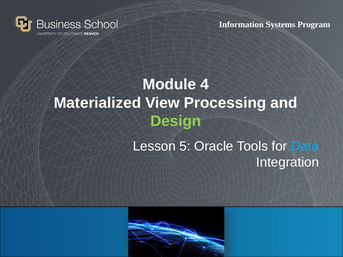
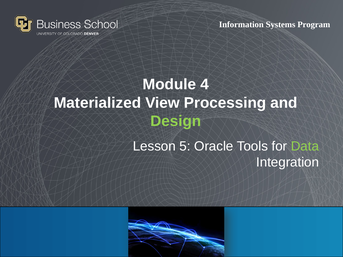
Data colour: light blue -> light green
